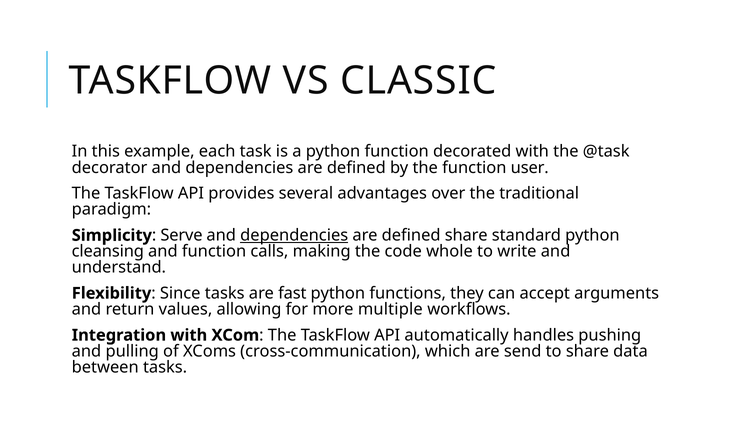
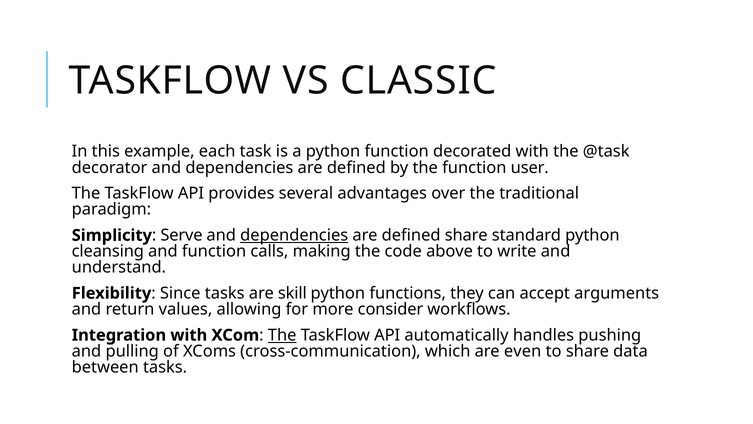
whole: whole -> above
fast: fast -> skill
multiple: multiple -> consider
The at (282, 335) underline: none -> present
send: send -> even
